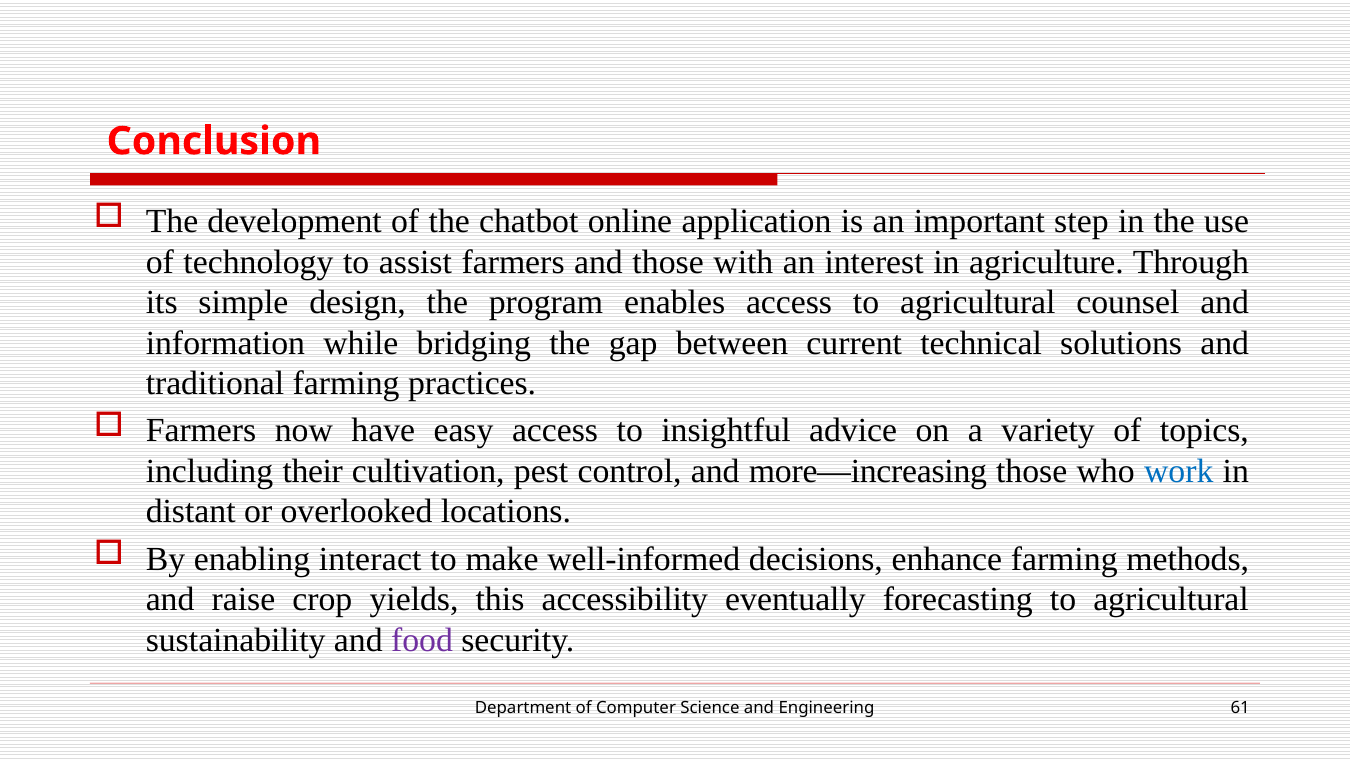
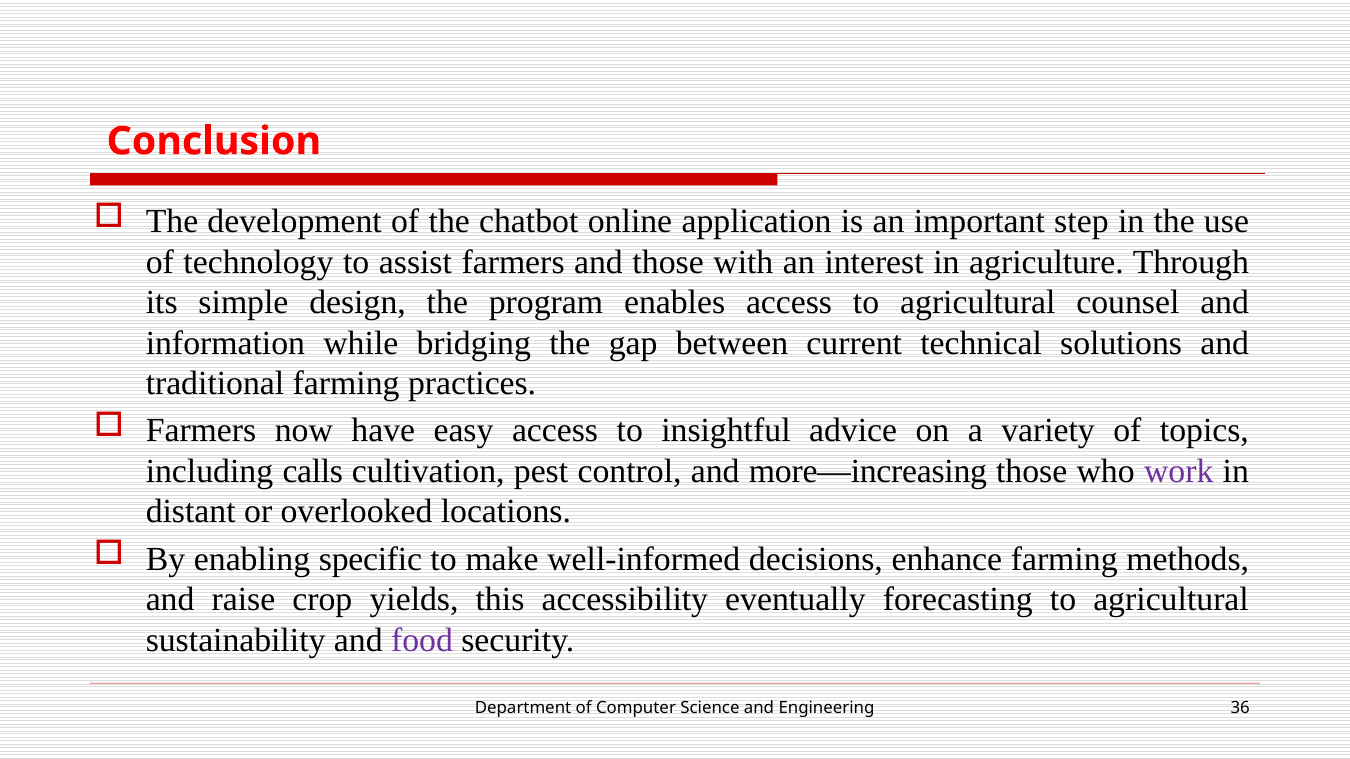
their: their -> calls
work colour: blue -> purple
interact: interact -> specific
61: 61 -> 36
